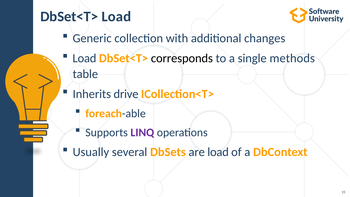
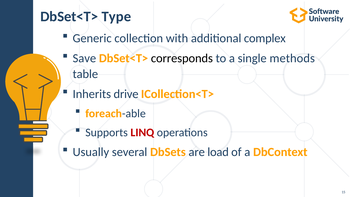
DbSet<T> Load: Load -> Type
changes: changes -> complex
Load at (84, 58): Load -> Save
LINQ colour: purple -> red
